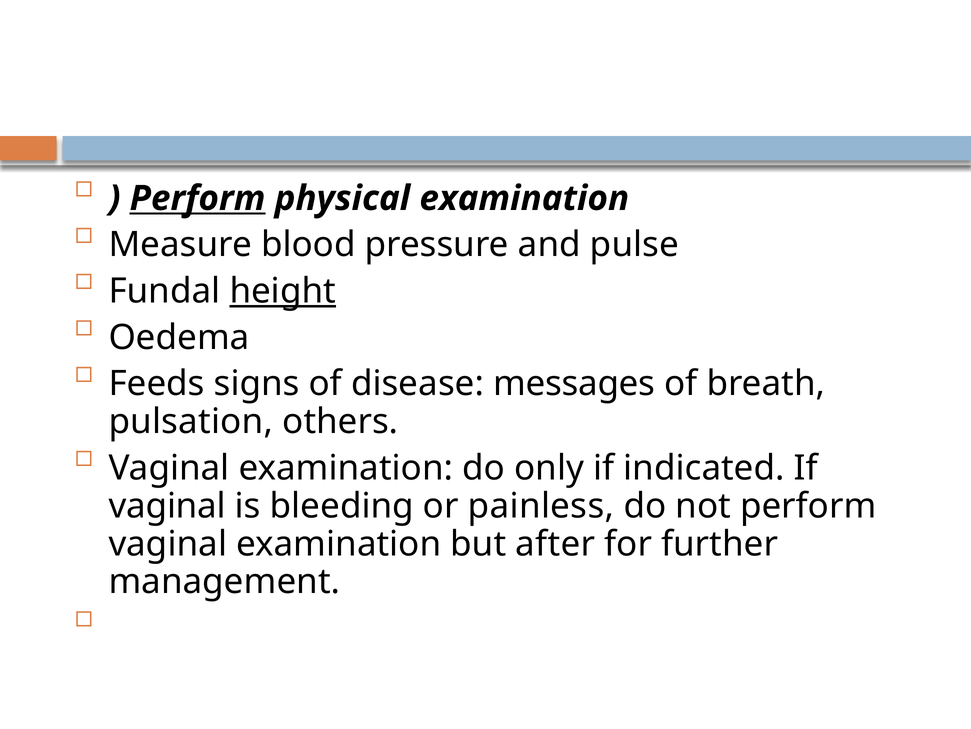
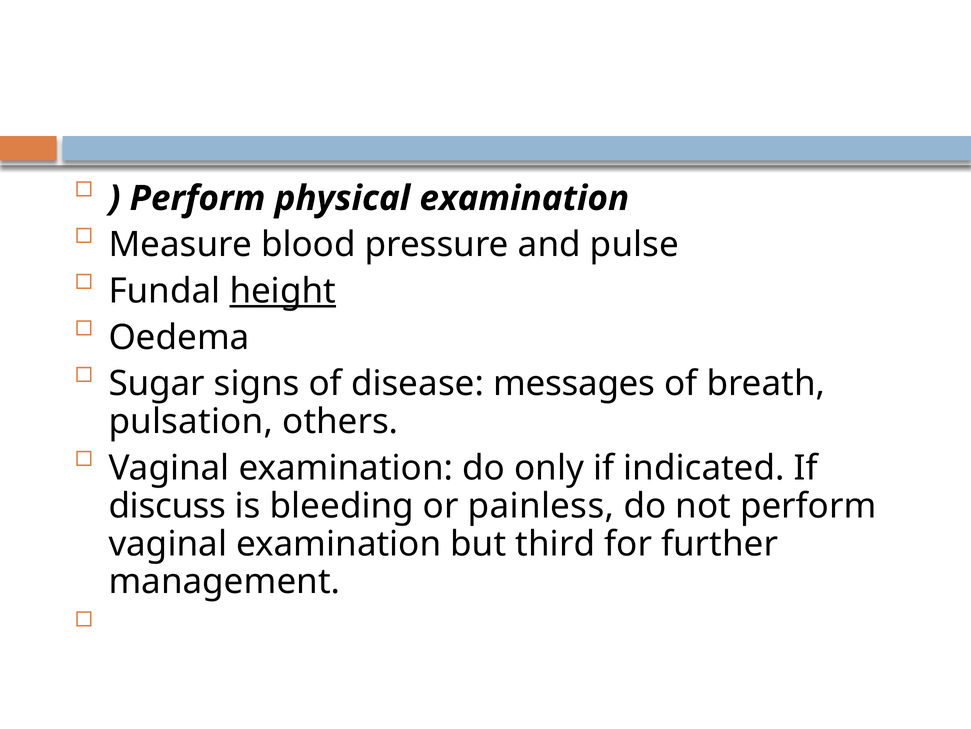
Perform at (198, 198) underline: present -> none
Feeds: Feeds -> Sugar
vaginal at (167, 506): vaginal -> discuss
after: after -> third
